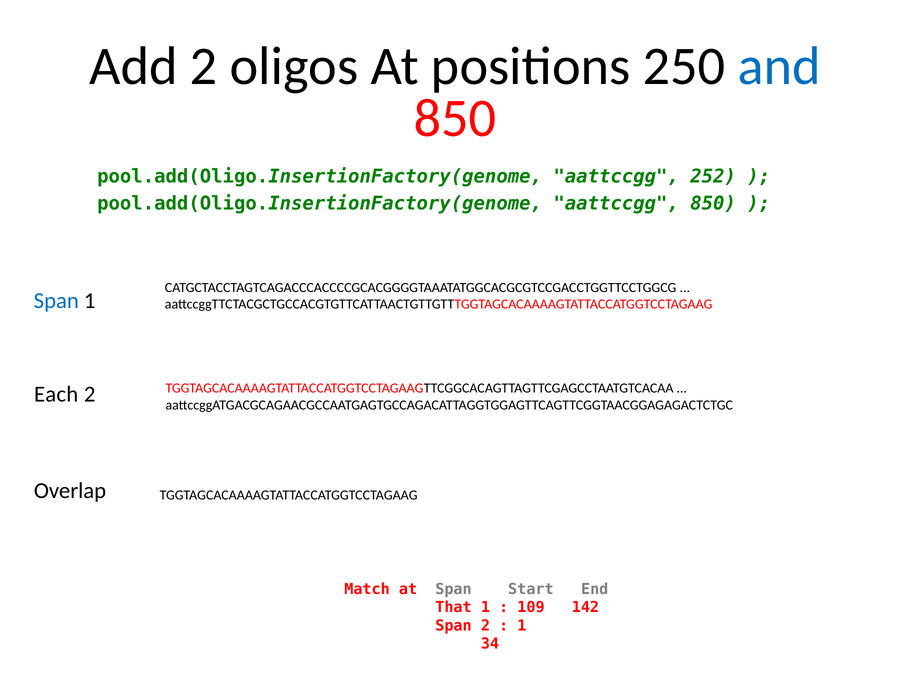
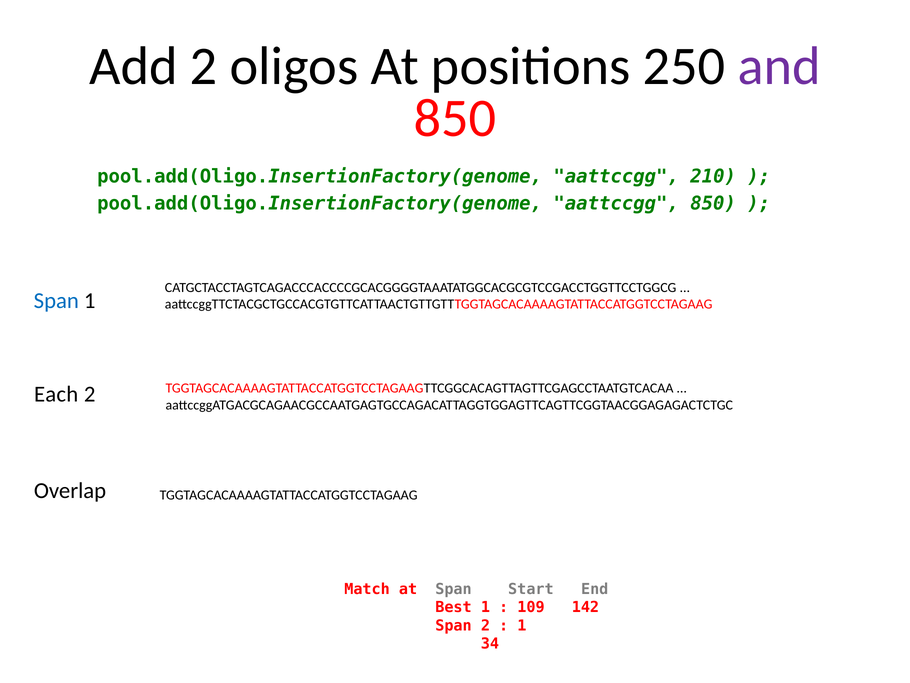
and colour: blue -> purple
252: 252 -> 210
That: That -> Best
